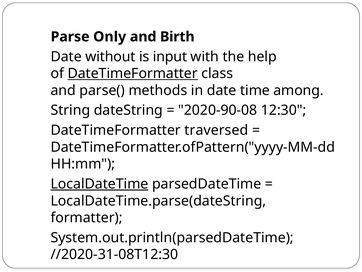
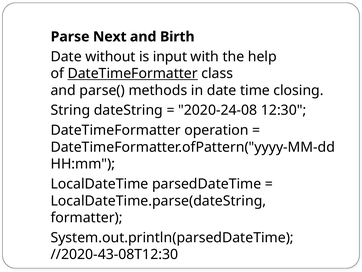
Only: Only -> Next
among: among -> closing
2020-90-08: 2020-90-08 -> 2020-24-08
traversed: traversed -> operation
LocalDateTime underline: present -> none
//2020-31-08T12:30: //2020-31-08T12:30 -> //2020-43-08T12:30
